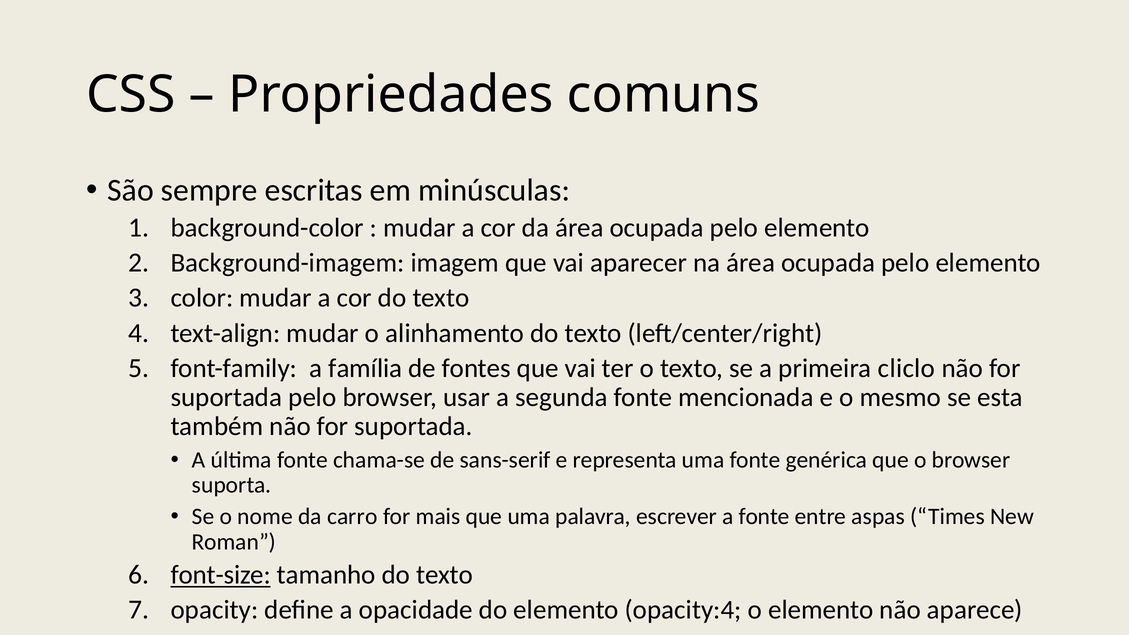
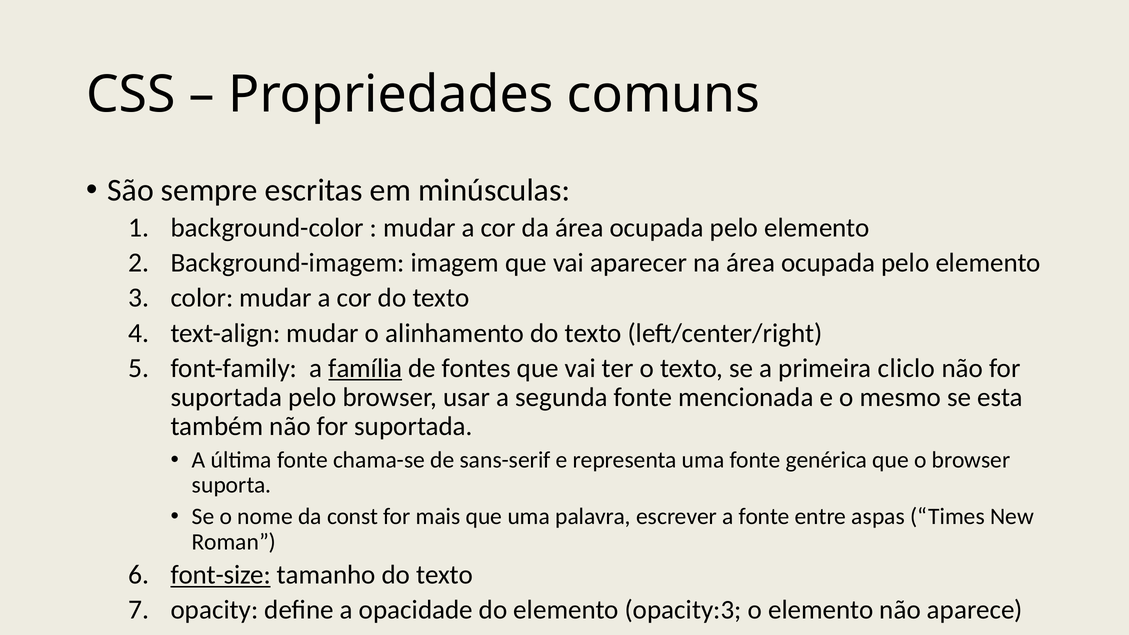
família underline: none -> present
carro: carro -> const
opacity:4: opacity:4 -> opacity:3
